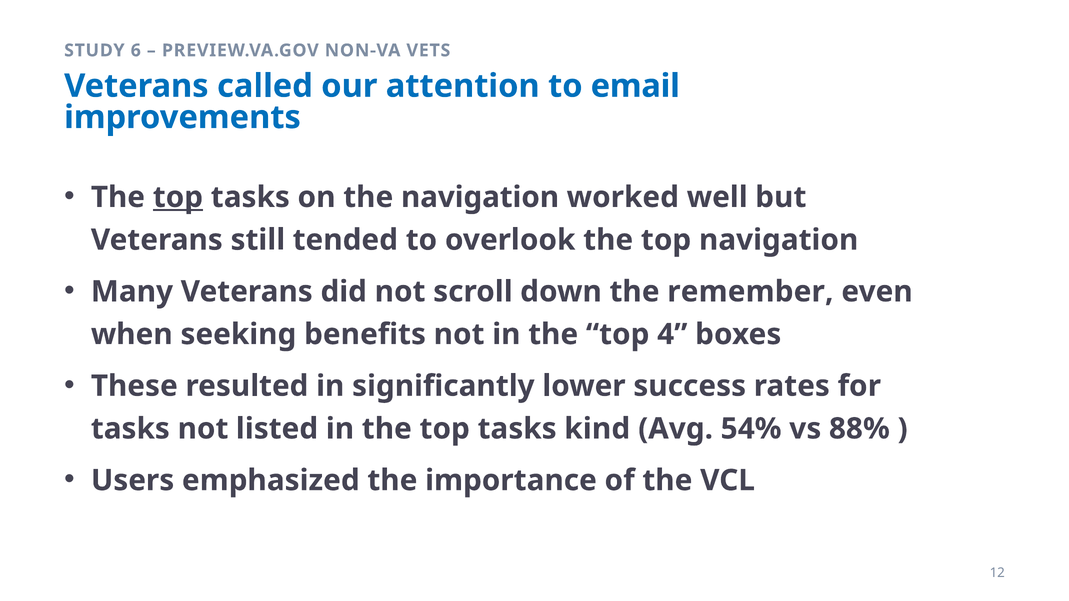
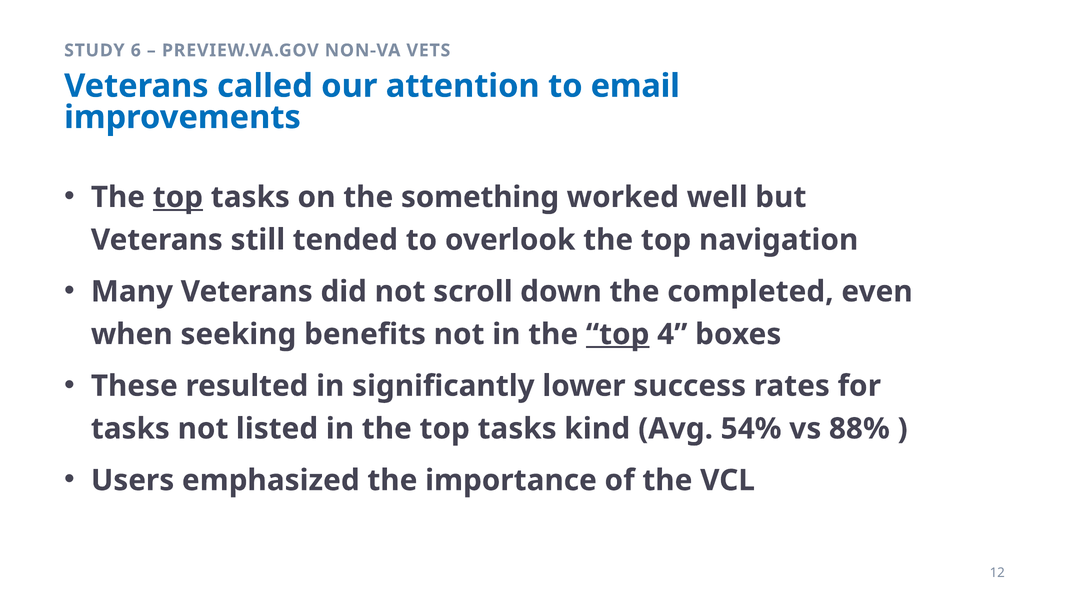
the navigation: navigation -> something
remember: remember -> completed
top at (618, 335) underline: none -> present
